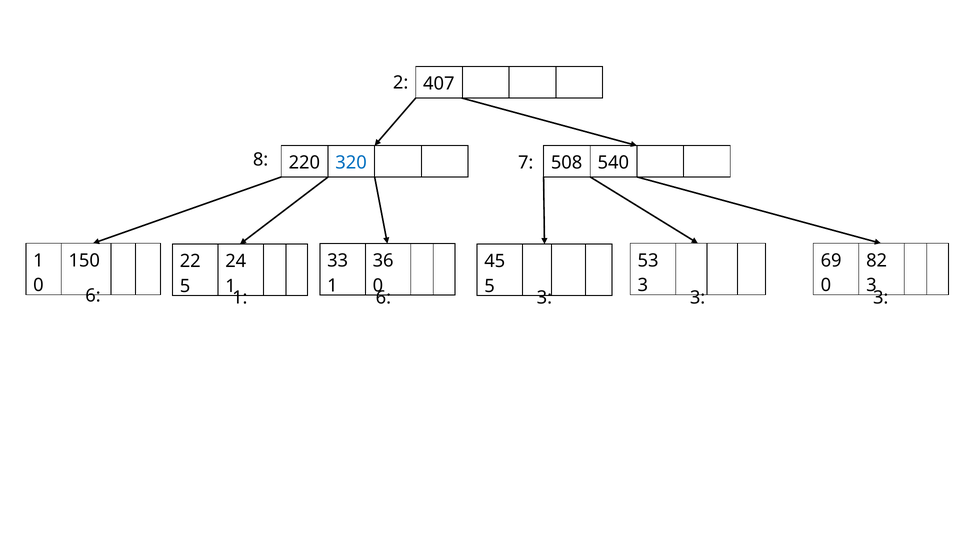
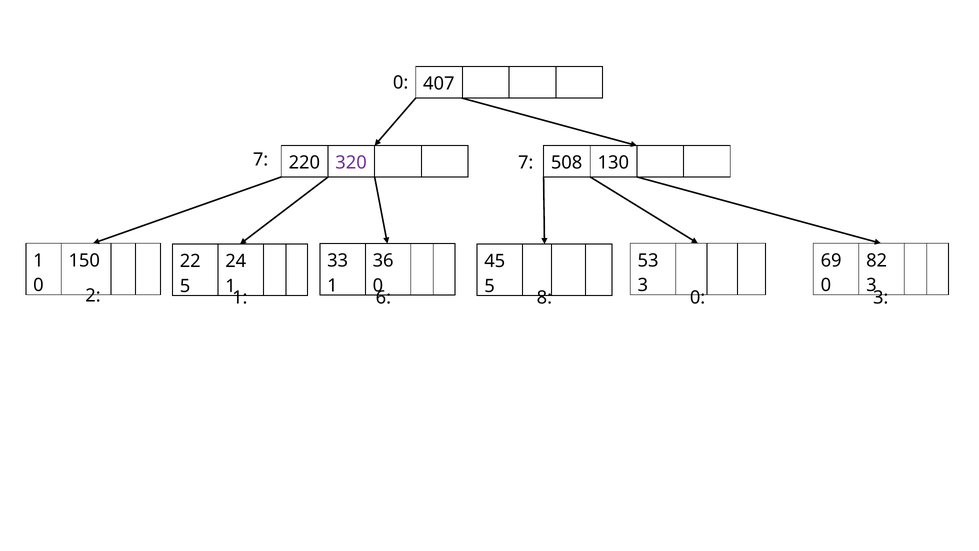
2 at (401, 82): 2 -> 0
8 at (261, 160): 8 -> 7
320 colour: blue -> purple
540: 540 -> 130
6 at (93, 296): 6 -> 2
1 3: 3 -> 8
3 at (698, 297): 3 -> 0
